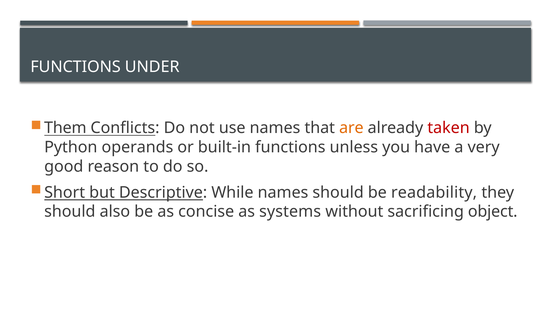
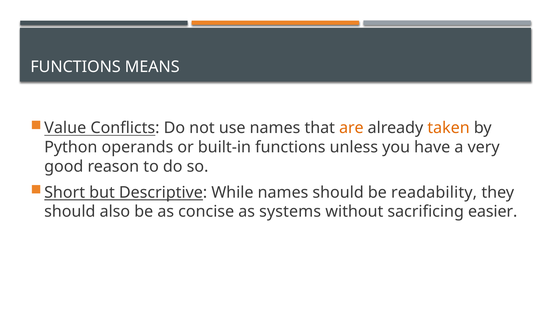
UNDER: UNDER -> MEANS
Them: Them -> Value
taken colour: red -> orange
object: object -> easier
